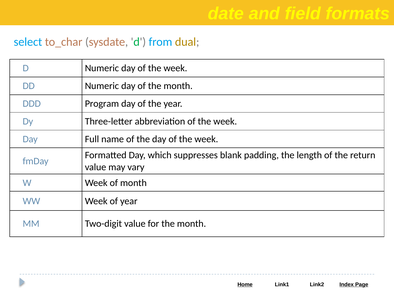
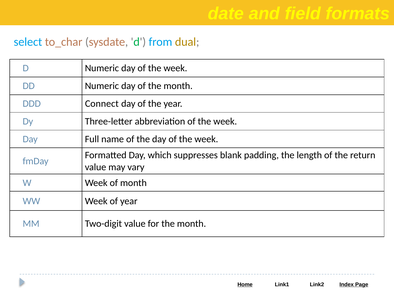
Program: Program -> Connect
